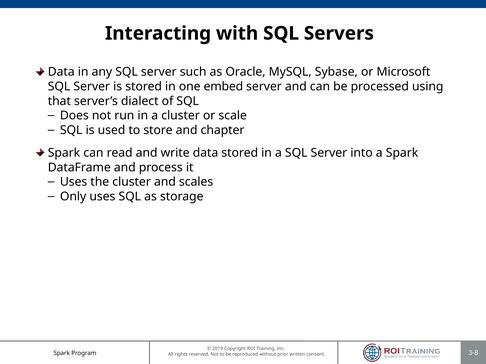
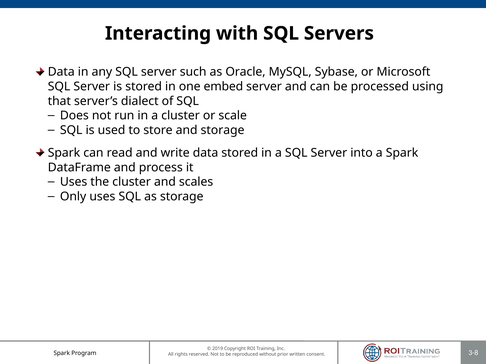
and chapter: chapter -> storage
